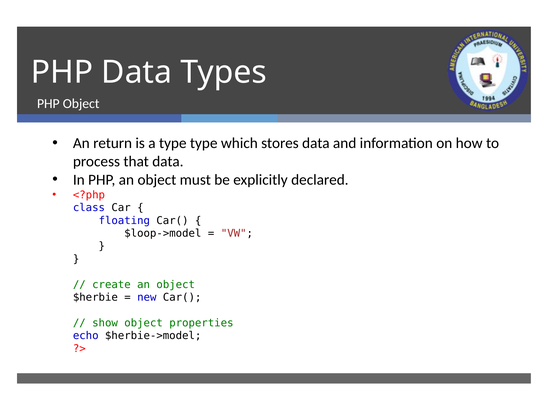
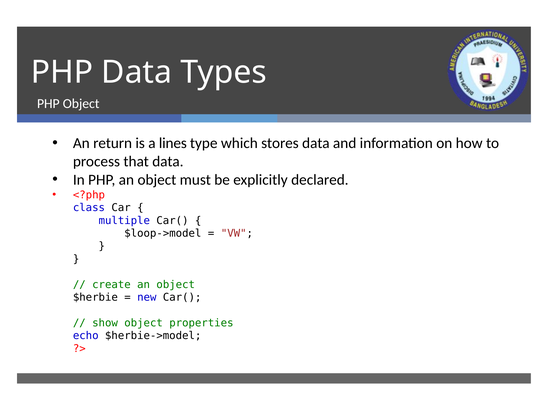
a type: type -> lines
floating: floating -> multiple
